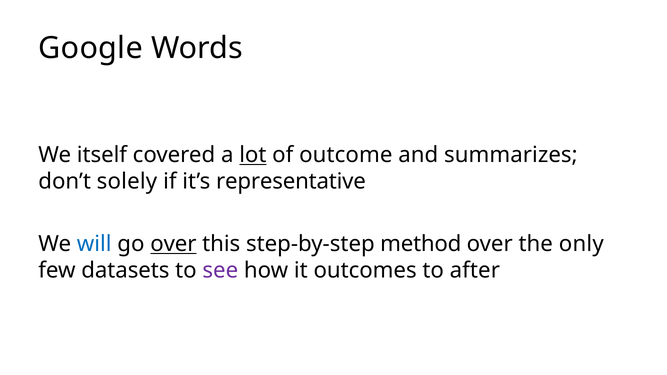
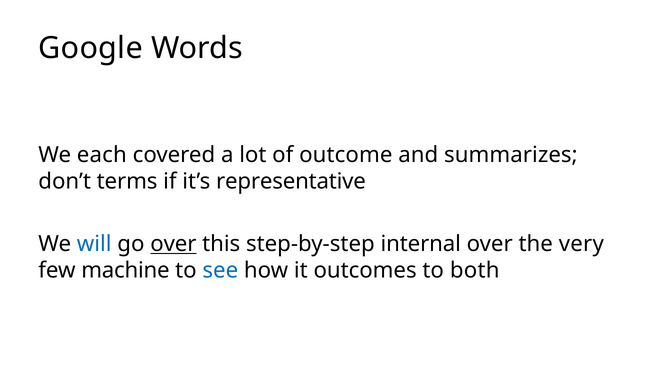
itself: itself -> each
lot underline: present -> none
solely: solely -> terms
method: method -> internal
only: only -> very
datasets: datasets -> machine
see colour: purple -> blue
after: after -> both
